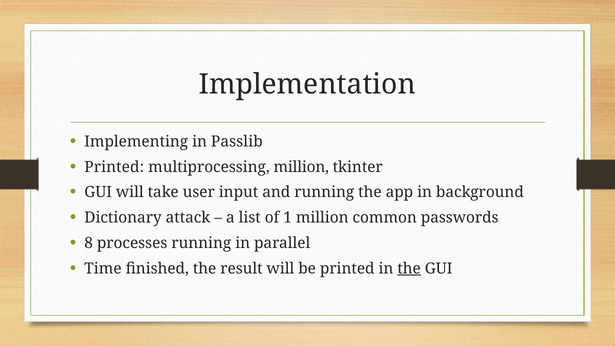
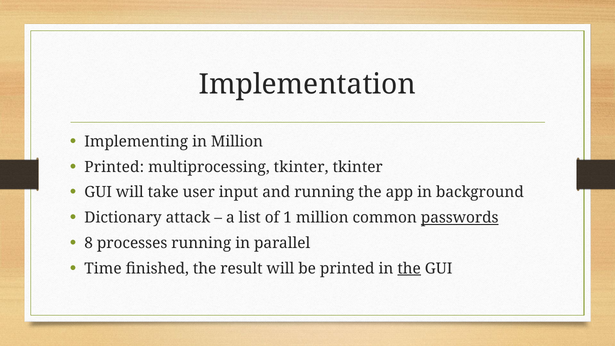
in Passlib: Passlib -> Million
multiprocessing million: million -> tkinter
passwords underline: none -> present
